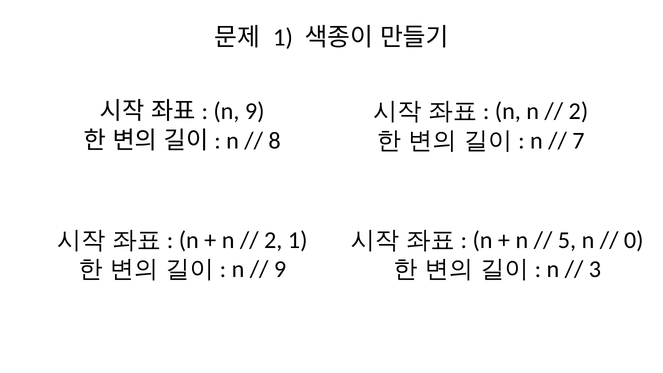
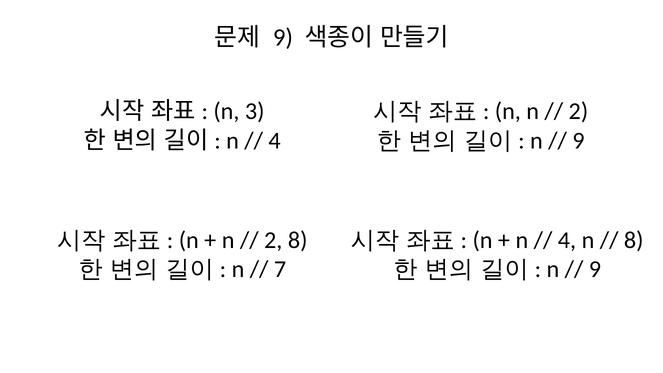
1 at (283, 37): 1 -> 9
n 9: 9 -> 3
8 at (275, 141): 8 -> 4
7 at (578, 141): 7 -> 9
2 1: 1 -> 8
5 at (567, 240): 5 -> 4
0 at (634, 240): 0 -> 8
9 at (280, 269): 9 -> 7
3 at (595, 269): 3 -> 9
